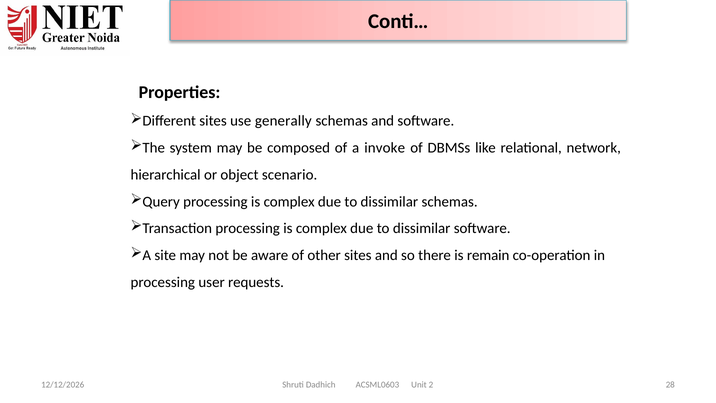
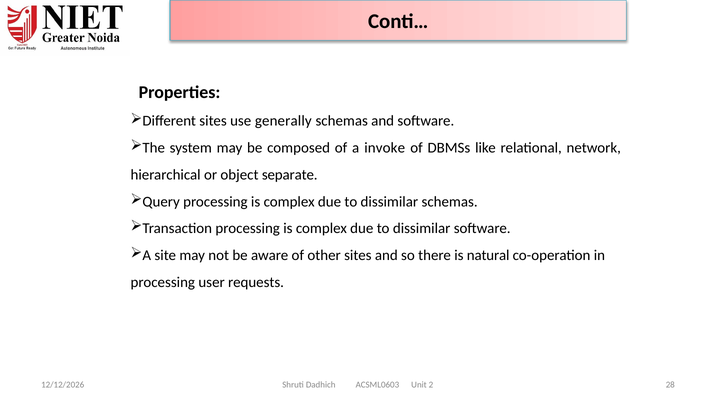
scenario: scenario -> separate
remain: remain -> natural
